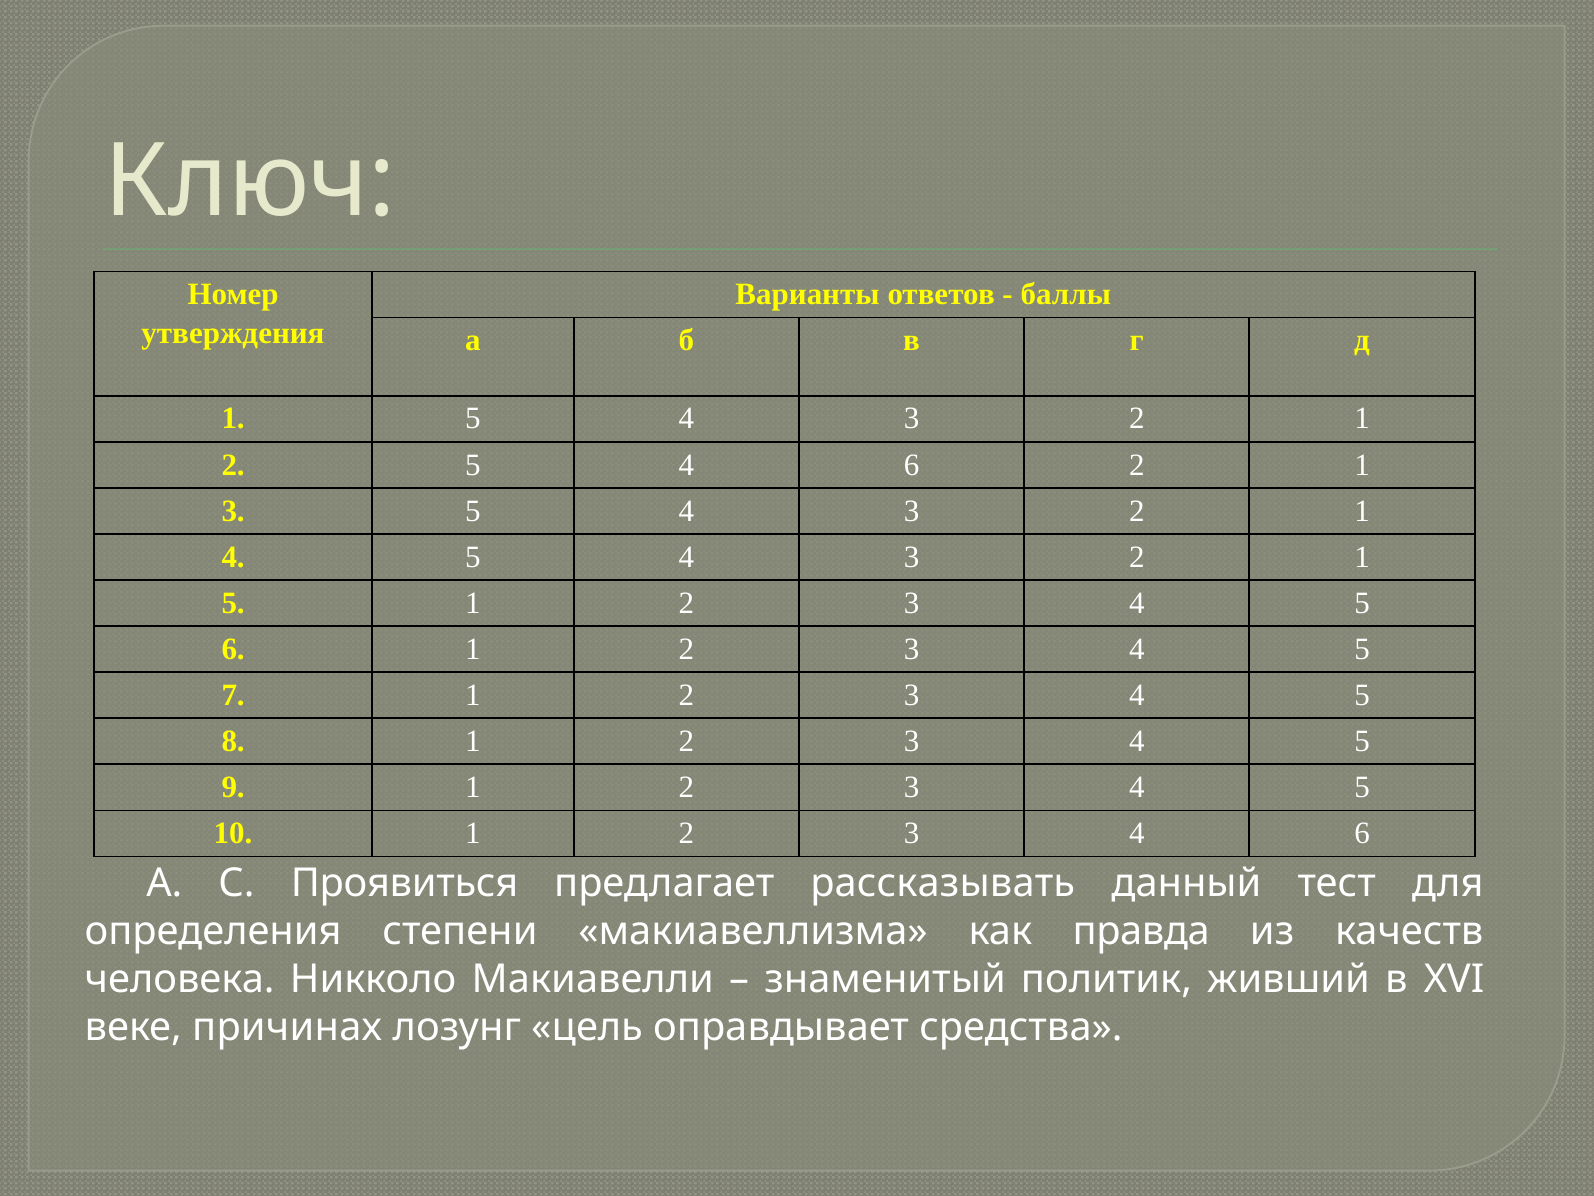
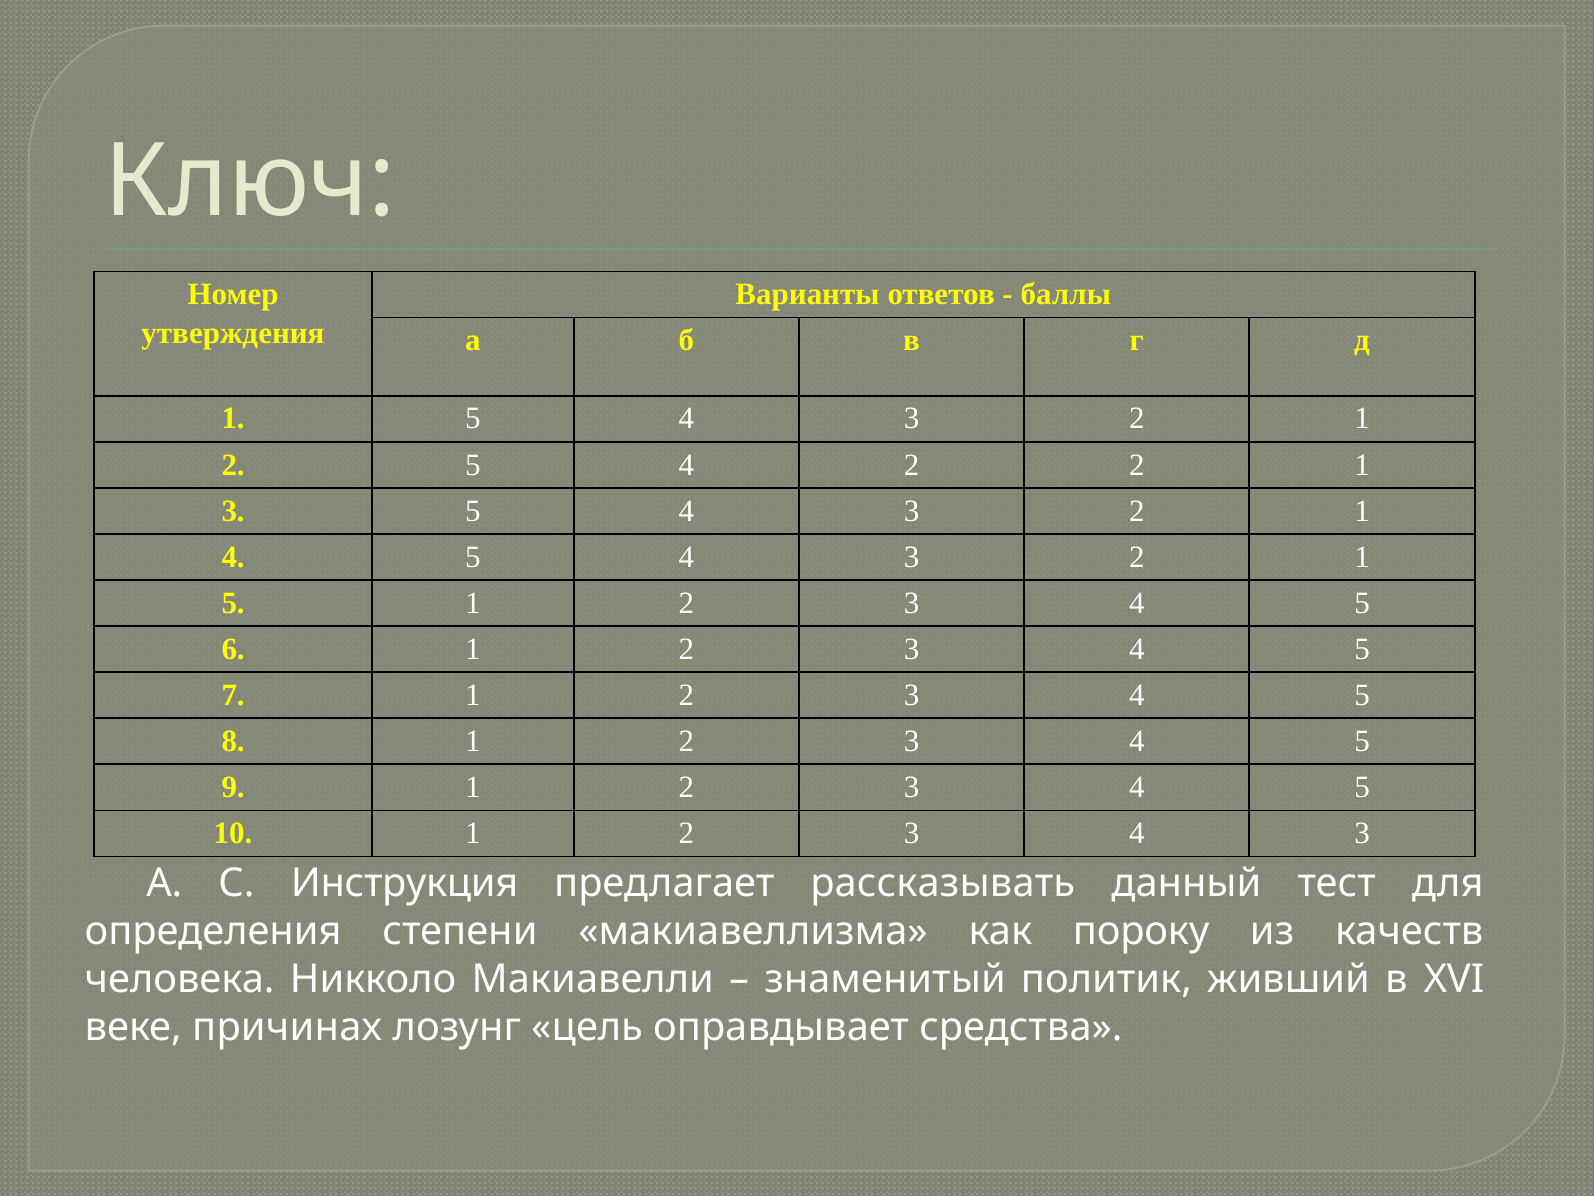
5 4 6: 6 -> 2
3 4 6: 6 -> 3
Проявиться: Проявиться -> Инструкция
правда: правда -> пороку
